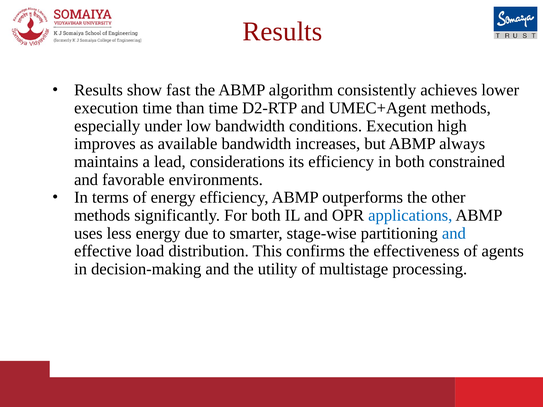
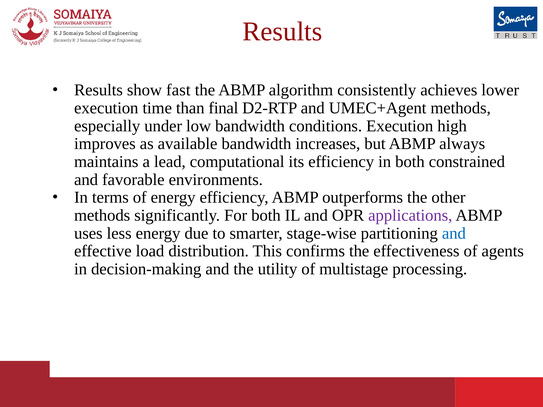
than time: time -> final
considerations: considerations -> computational
applications colour: blue -> purple
